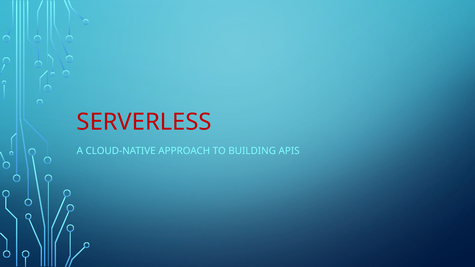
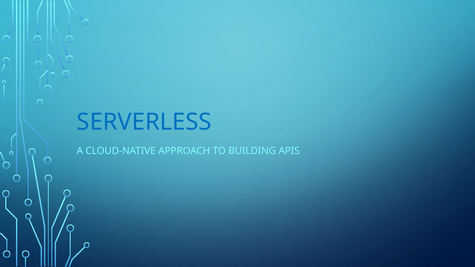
SERVERLESS colour: red -> blue
